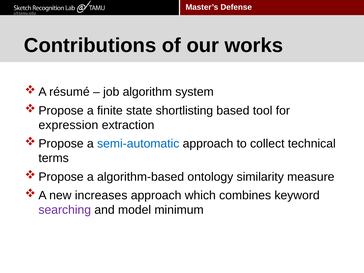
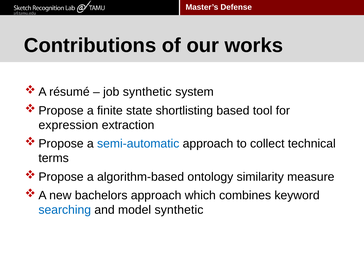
job algorithm: algorithm -> synthetic
increases: increases -> bachelors
searching colour: purple -> blue
model minimum: minimum -> synthetic
